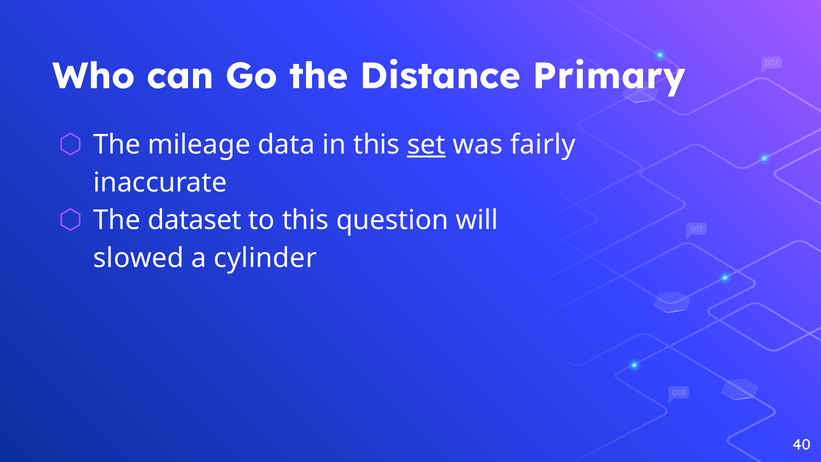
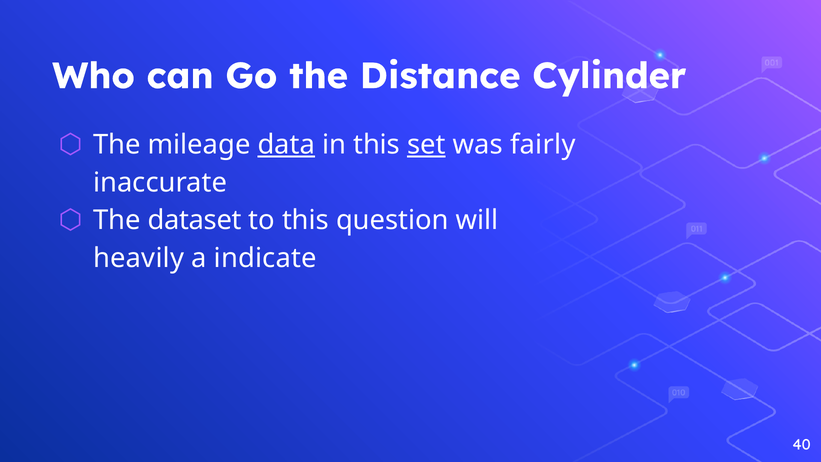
Primary: Primary -> Cylinder
data underline: none -> present
slowed: slowed -> heavily
cylinder: cylinder -> indicate
